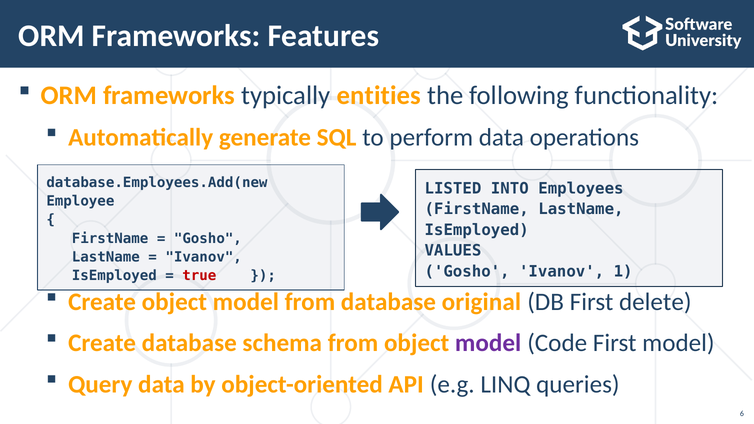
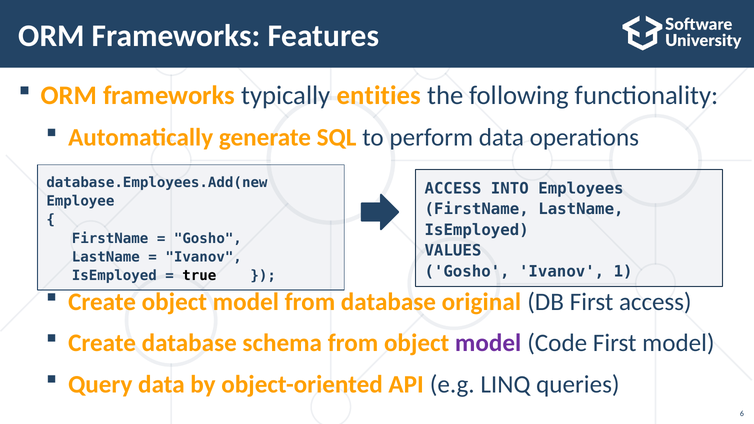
LISTED at (453, 189): LISTED -> ACCESS
true colour: red -> black
First delete: delete -> access
